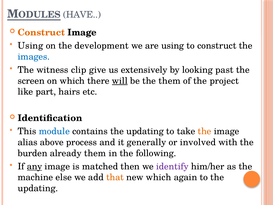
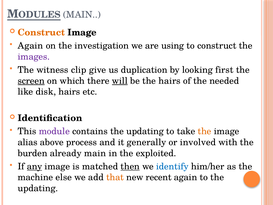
HAVE at (82, 15): HAVE -> MAIN
Using at (30, 46): Using -> Again
development: development -> investigation
images colour: blue -> purple
extensively: extensively -> duplication
past: past -> first
screen underline: none -> present
the them: them -> hairs
project: project -> needed
part: part -> disk
module colour: blue -> purple
already them: them -> main
following: following -> exploited
then underline: none -> present
identify colour: purple -> blue
new which: which -> recent
